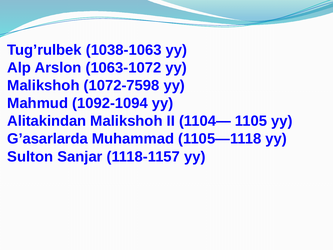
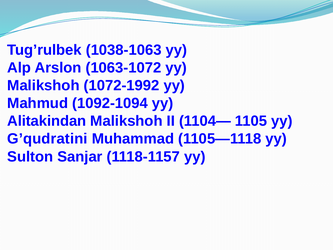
1072-7598: 1072-7598 -> 1072-1992
G’asarlarda: G’asarlarda -> G’qudratini
